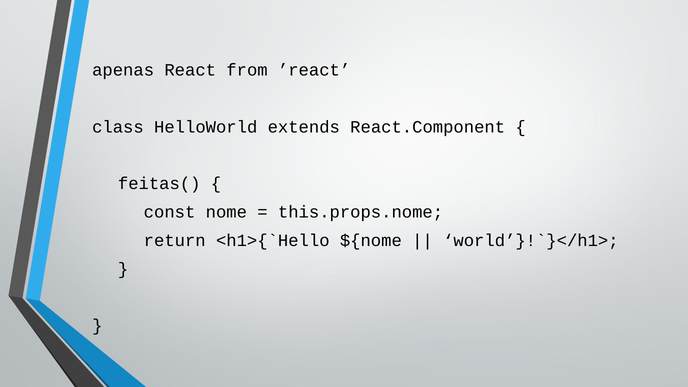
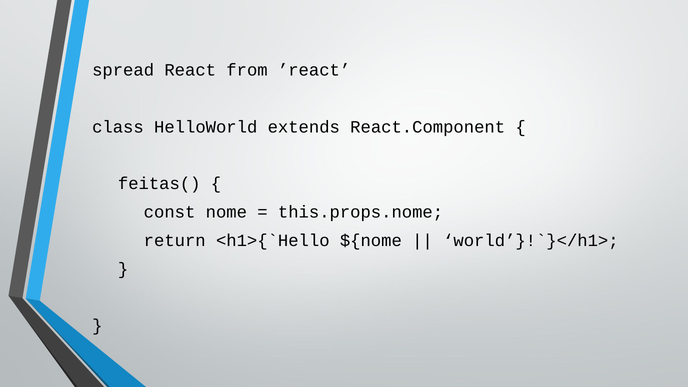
apenas: apenas -> spread
